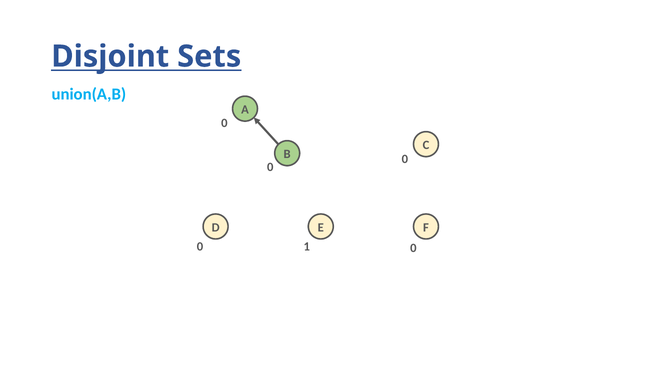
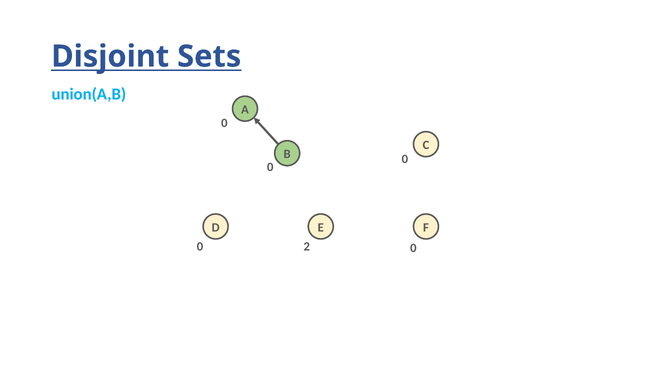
1: 1 -> 2
